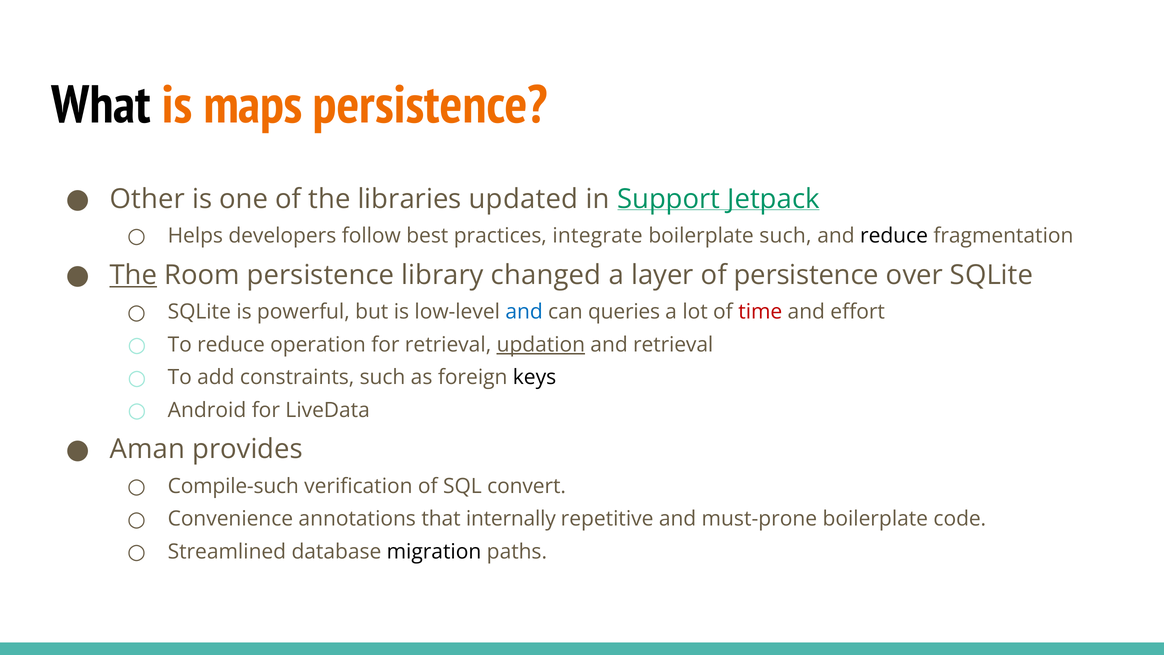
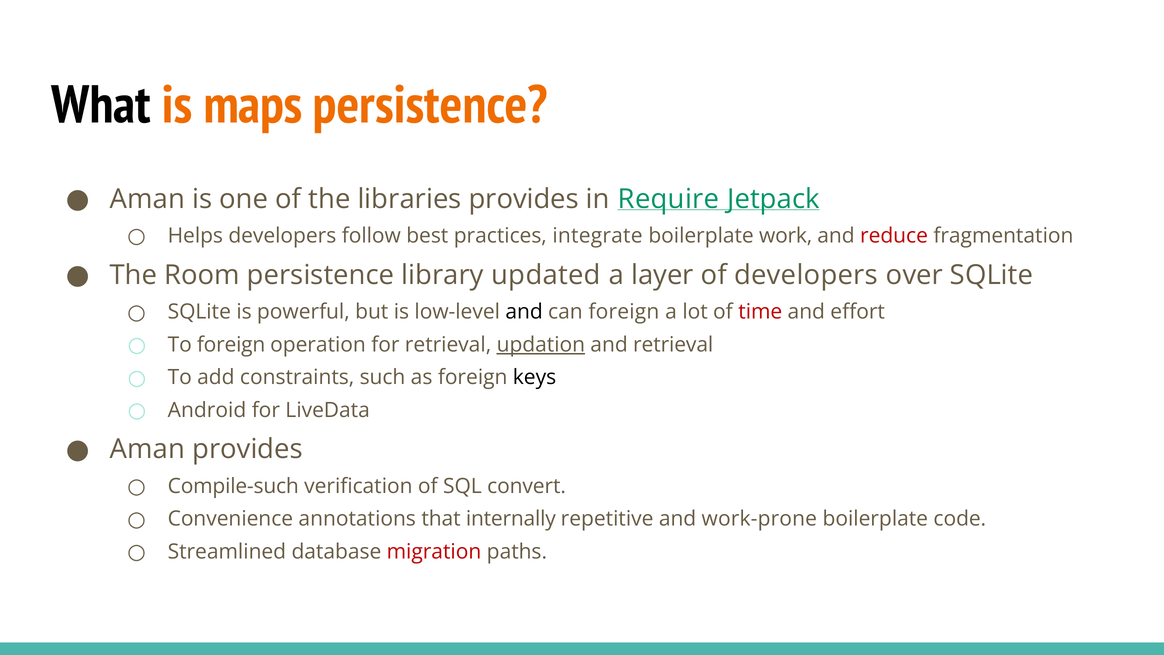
Other at (147, 199): Other -> Aman
libraries updated: updated -> provides
Support: Support -> Require
boilerplate such: such -> work
reduce at (894, 236) colour: black -> red
The at (133, 275) underline: present -> none
changed: changed -> updated
of persistence: persistence -> developers
and at (524, 312) colour: blue -> black
can queries: queries -> foreign
To reduce: reduce -> foreign
must-prone: must-prone -> work-prone
migration colour: black -> red
